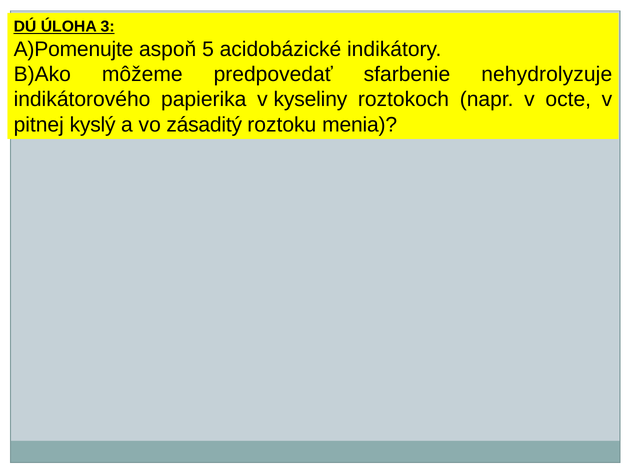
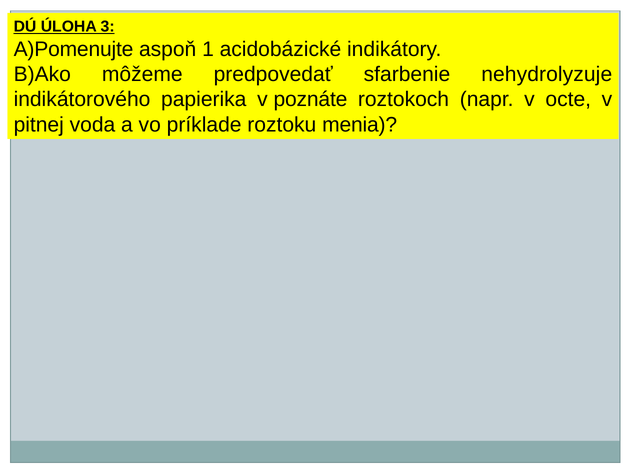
5: 5 -> 1
kyseliny: kyseliny -> poznáte
kyslý: kyslý -> voda
zásaditý: zásaditý -> príklade
